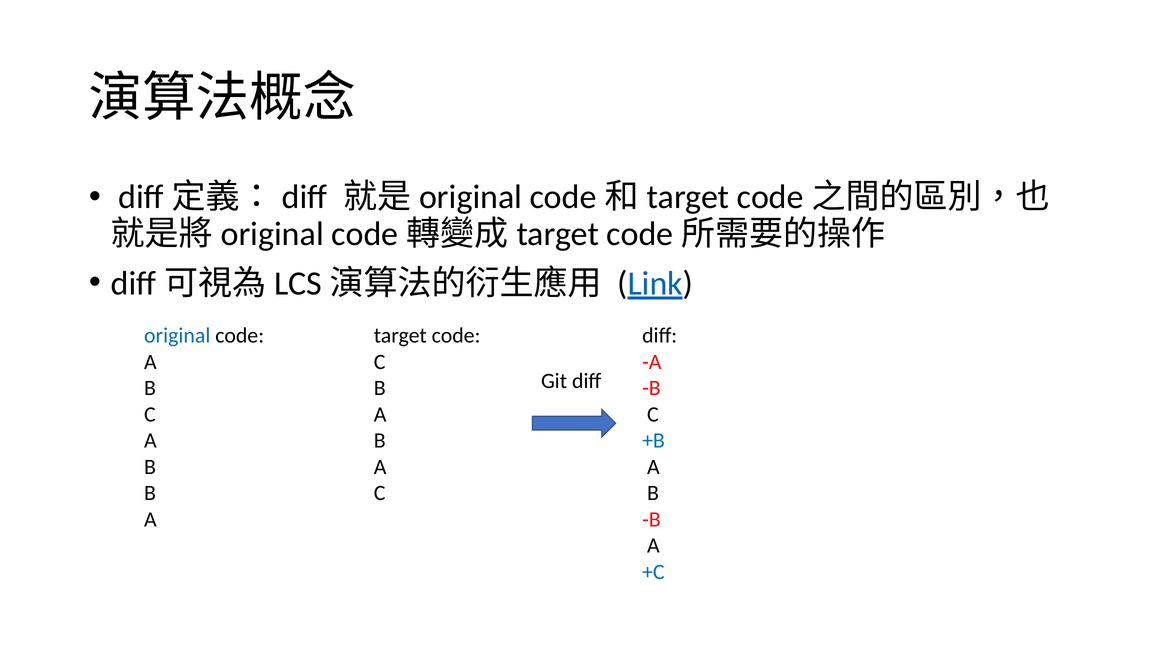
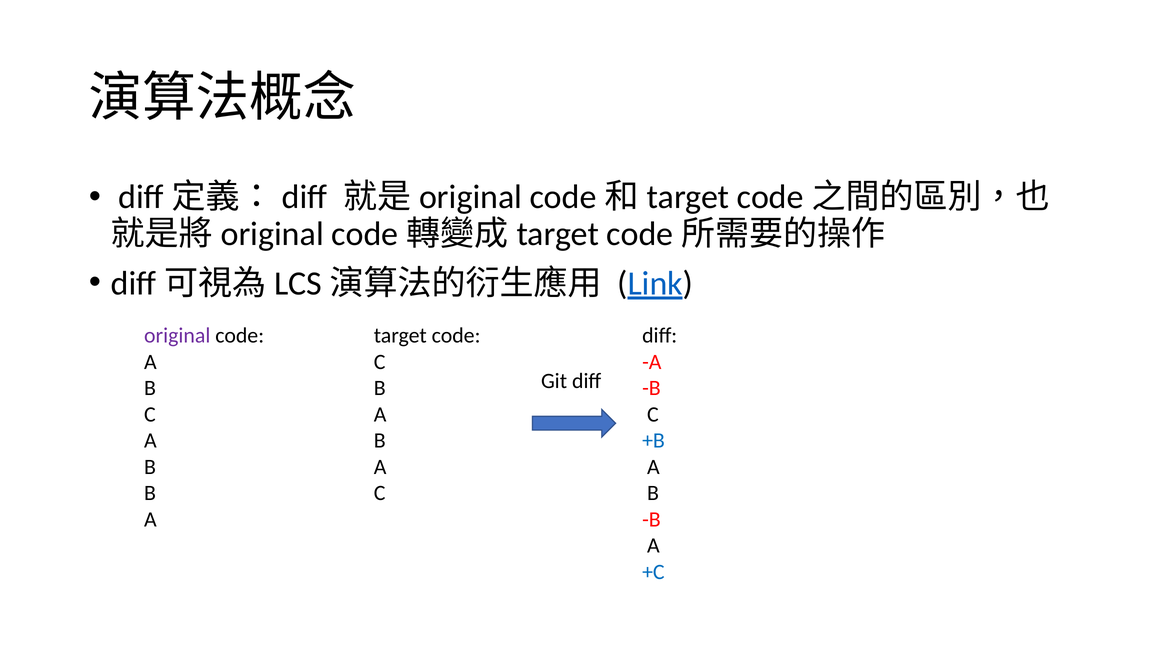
original colour: blue -> purple
